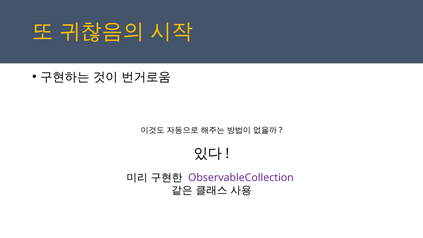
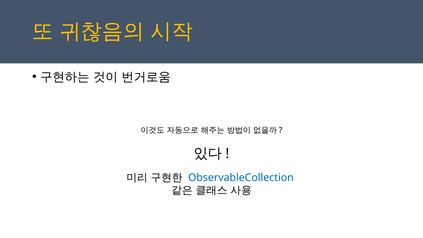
ObservableCollection colour: purple -> blue
